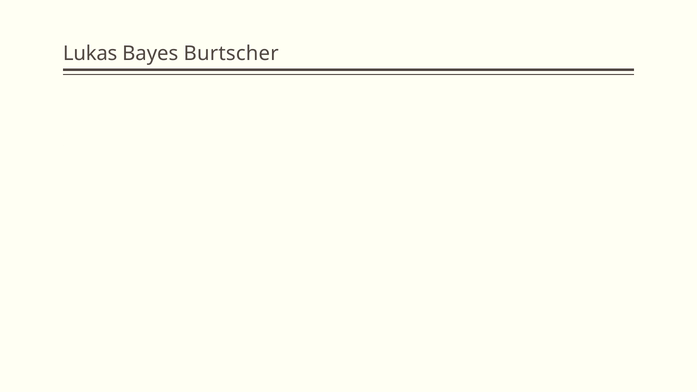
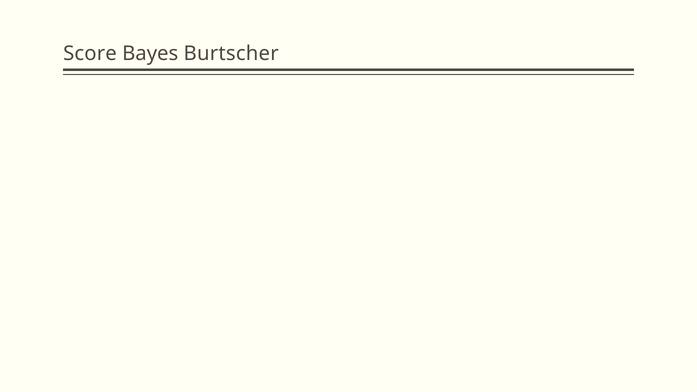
Lukas: Lukas -> Score
